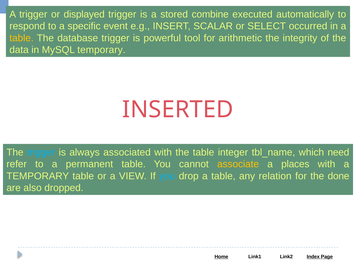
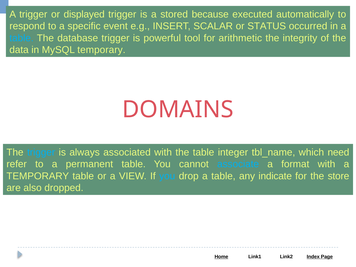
combine: combine -> because
SELECT: SELECT -> STATUS
table at (22, 38) colour: yellow -> light blue
INSERTED: INSERTED -> DOMAINS
associate colour: yellow -> light blue
places: places -> format
relation: relation -> indicate
done: done -> store
